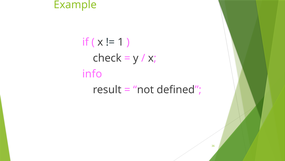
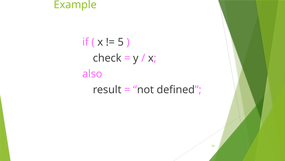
1: 1 -> 5
info: info -> also
